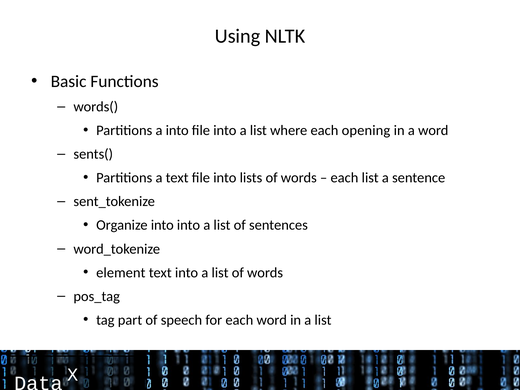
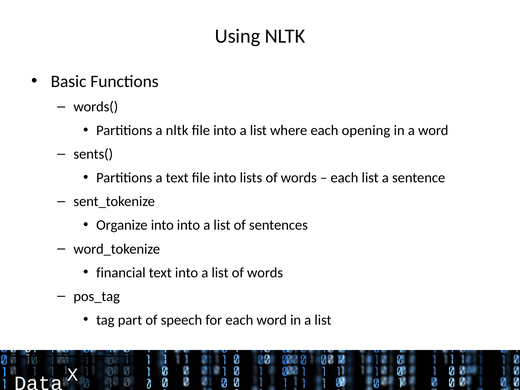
a into: into -> nltk
element: element -> financial
